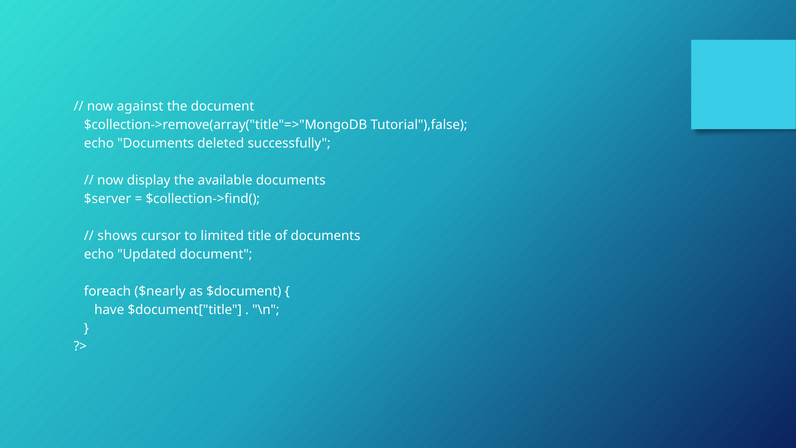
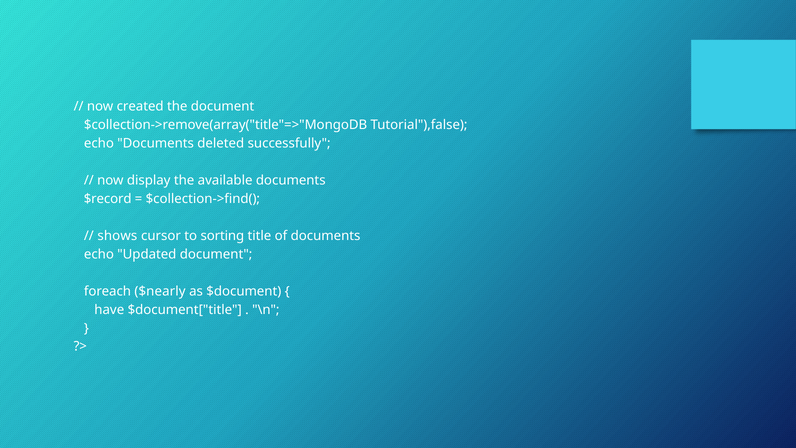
against: against -> created
$server: $server -> $record
limited: limited -> sorting
